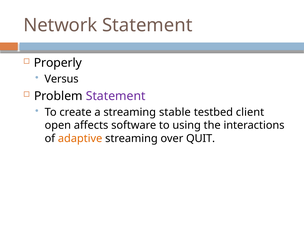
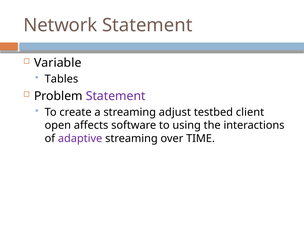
Properly: Properly -> Variable
Versus: Versus -> Tables
stable: stable -> adjust
adaptive colour: orange -> purple
QUIT: QUIT -> TIME
